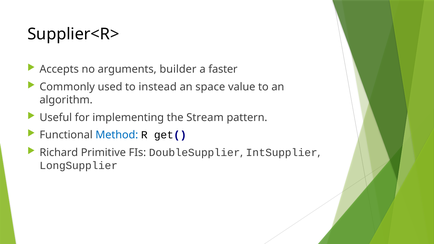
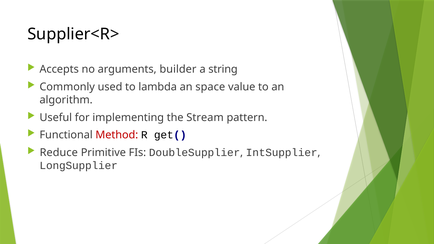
faster: faster -> string
instead: instead -> lambda
Method colour: blue -> red
Richard: Richard -> Reduce
